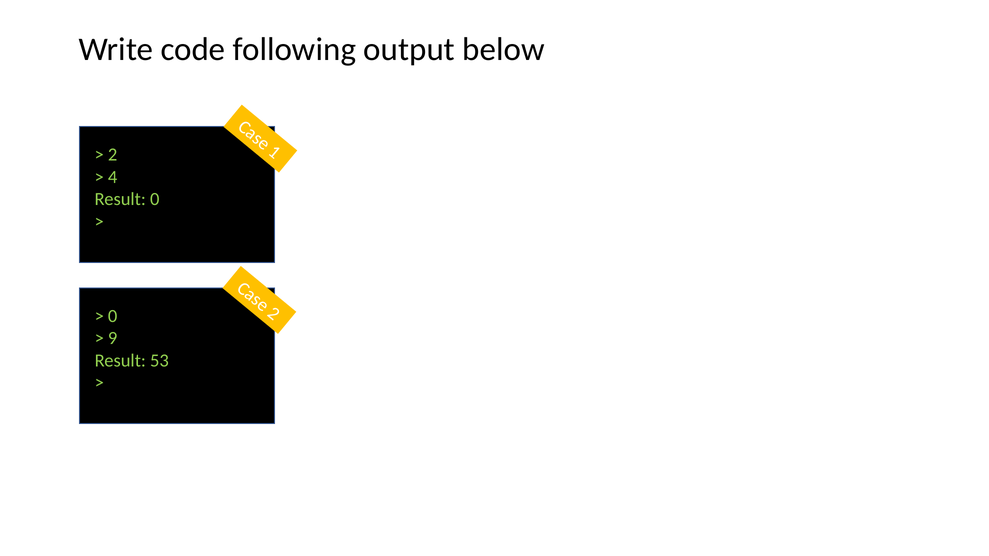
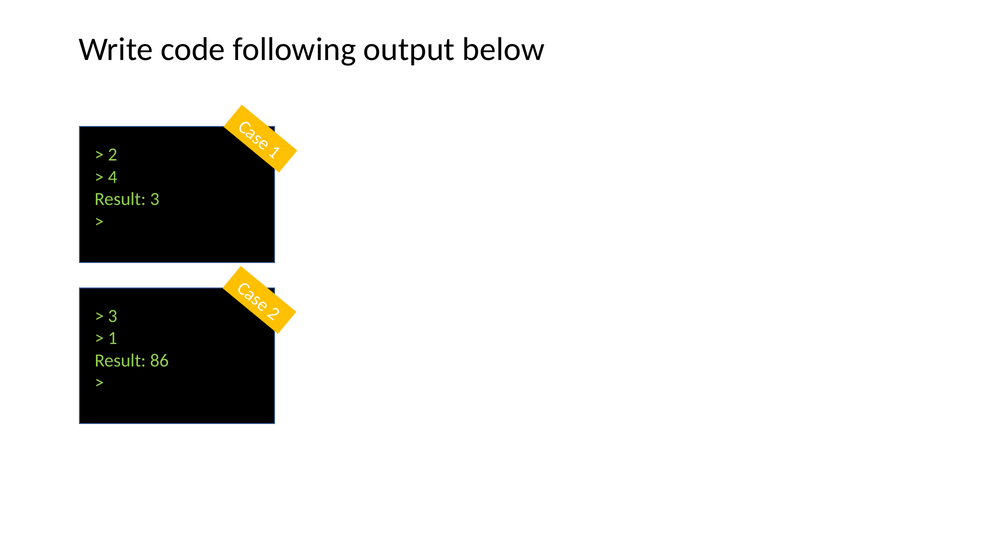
Result 0: 0 -> 3
0 at (113, 316): 0 -> 3
9 at (113, 338): 9 -> 1
53: 53 -> 86
